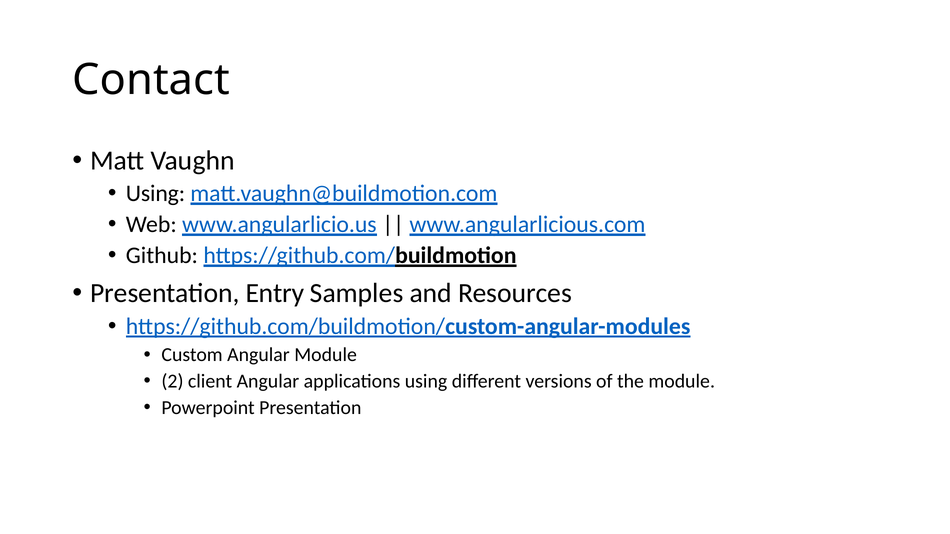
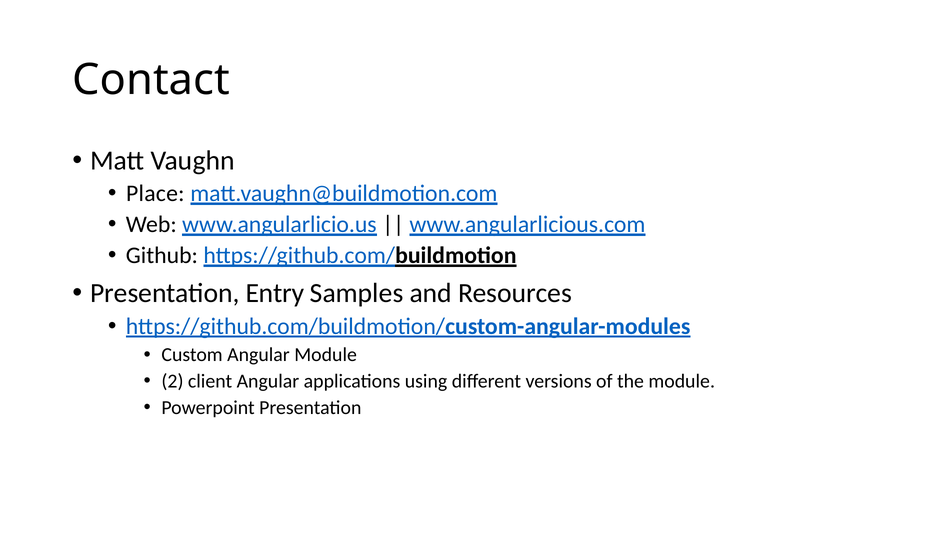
Using at (155, 194): Using -> Place
